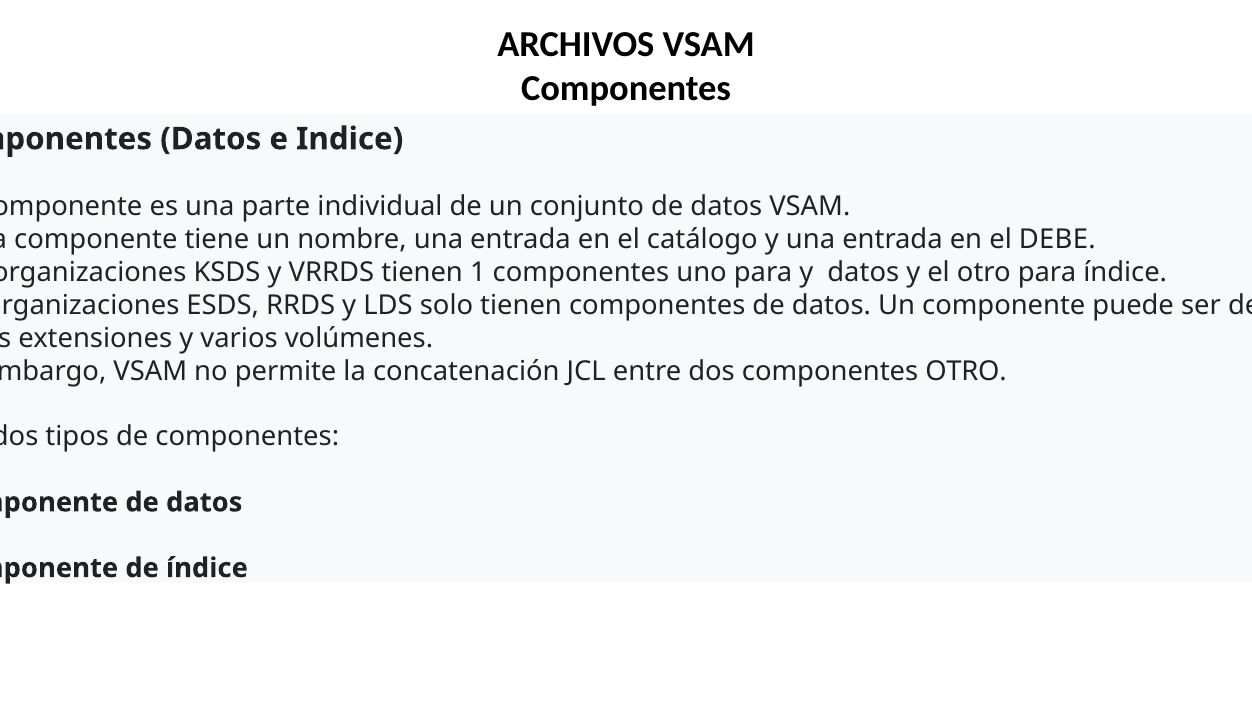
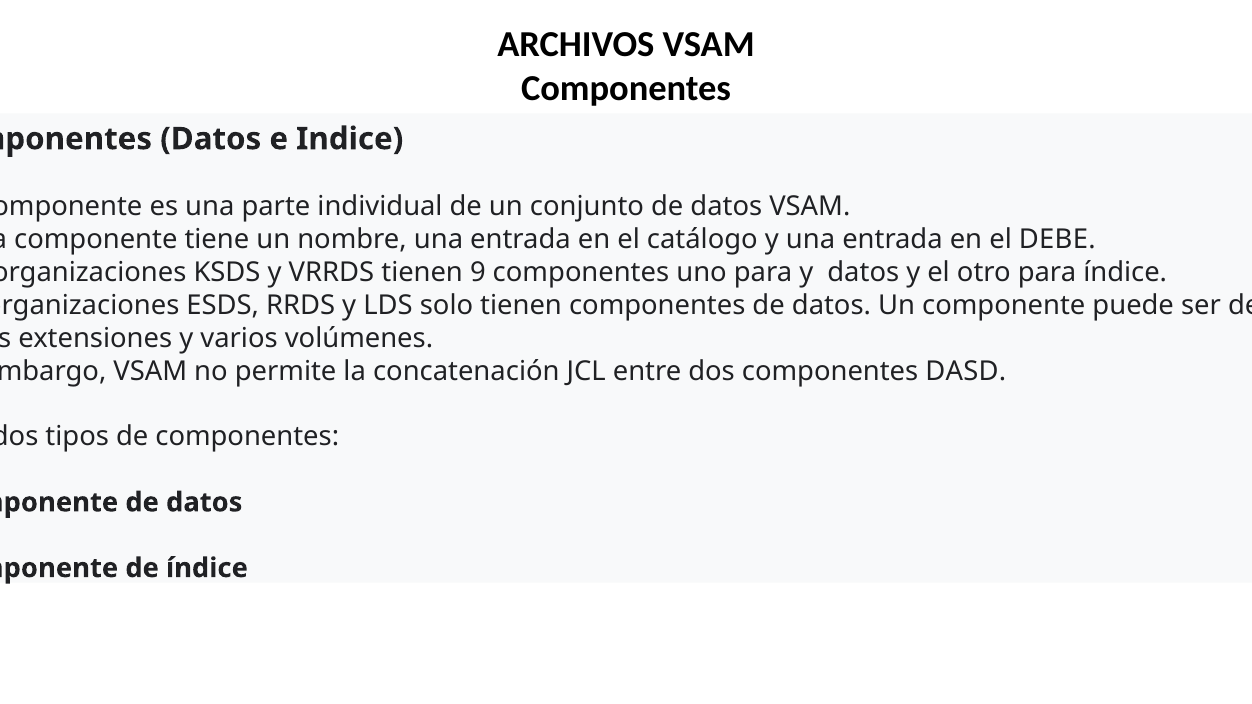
1: 1 -> 9
componentes OTRO: OTRO -> DASD
